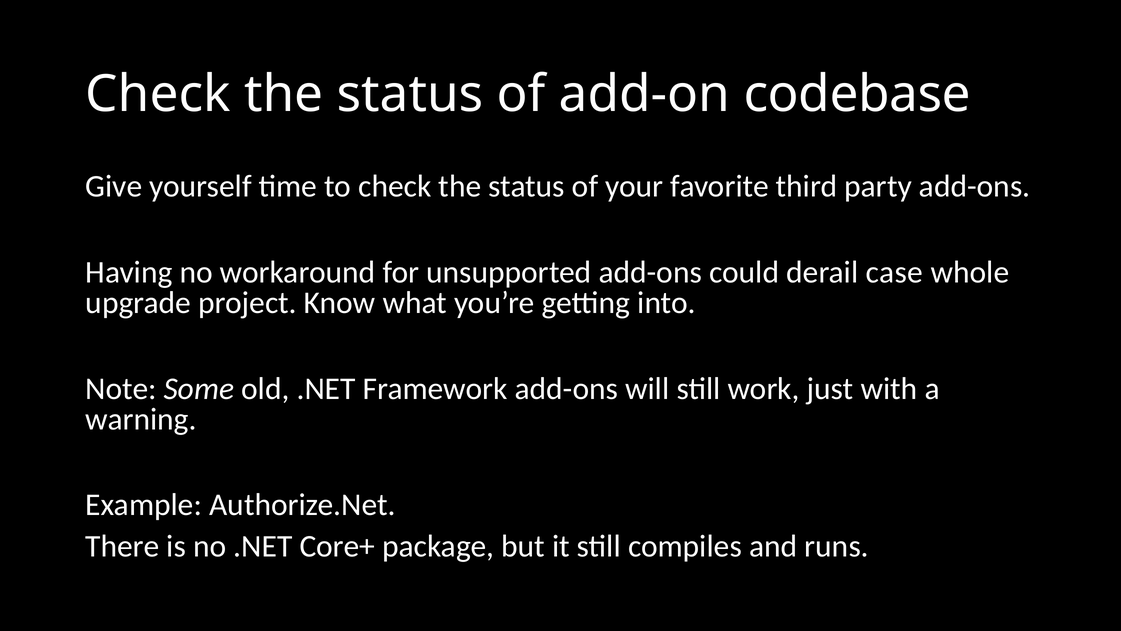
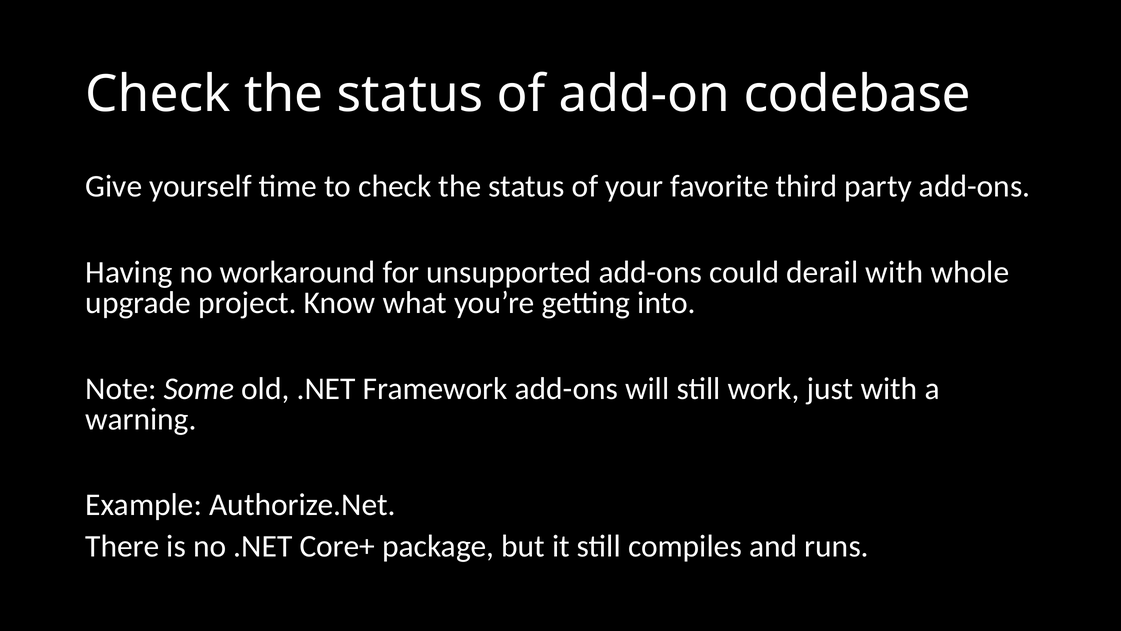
derail case: case -> with
